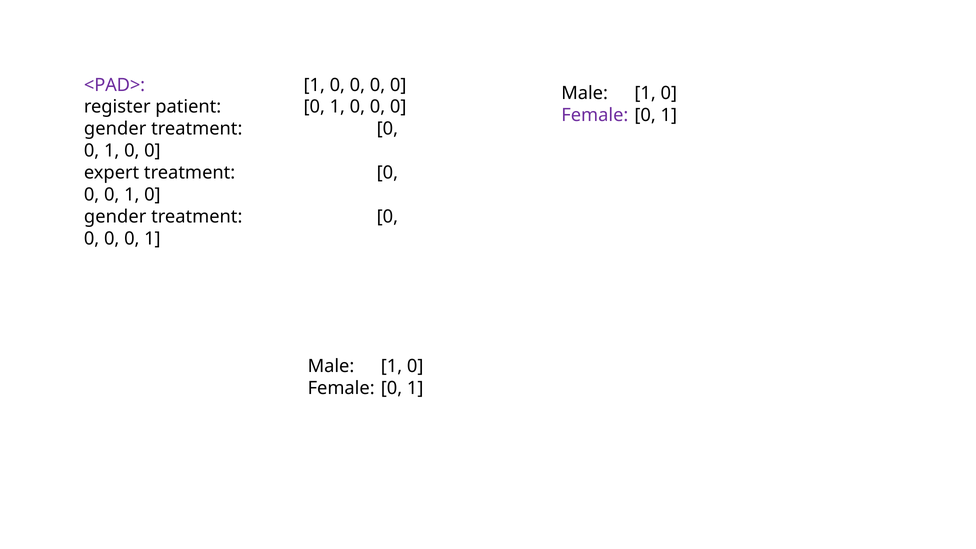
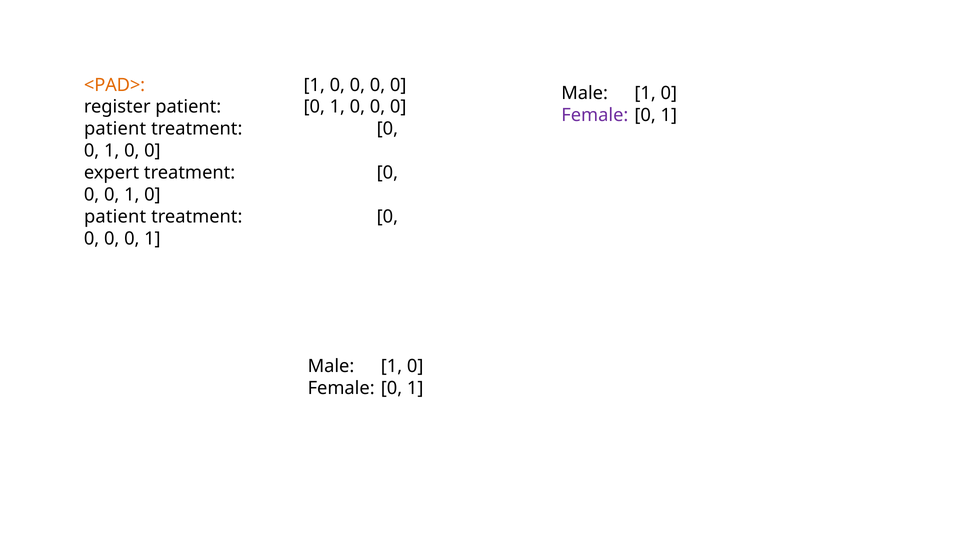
<PAD> colour: purple -> orange
gender at (115, 129): gender -> patient
gender at (115, 217): gender -> patient
